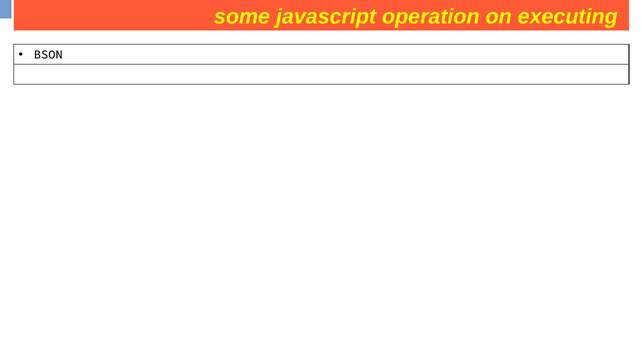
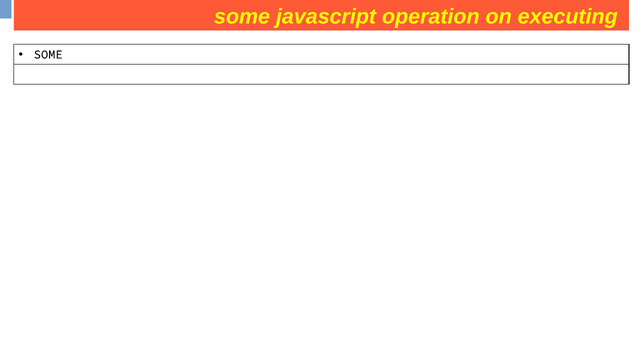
BSON at (48, 54): BSON -> SOME
